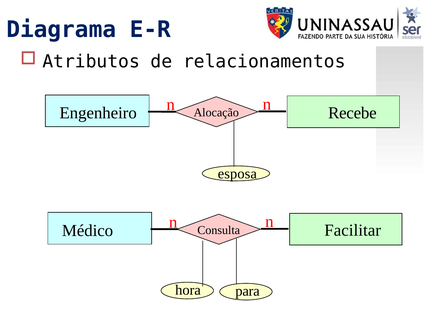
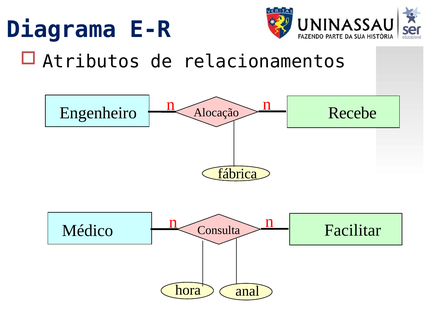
esposa: esposa -> fábrica
para: para -> anal
